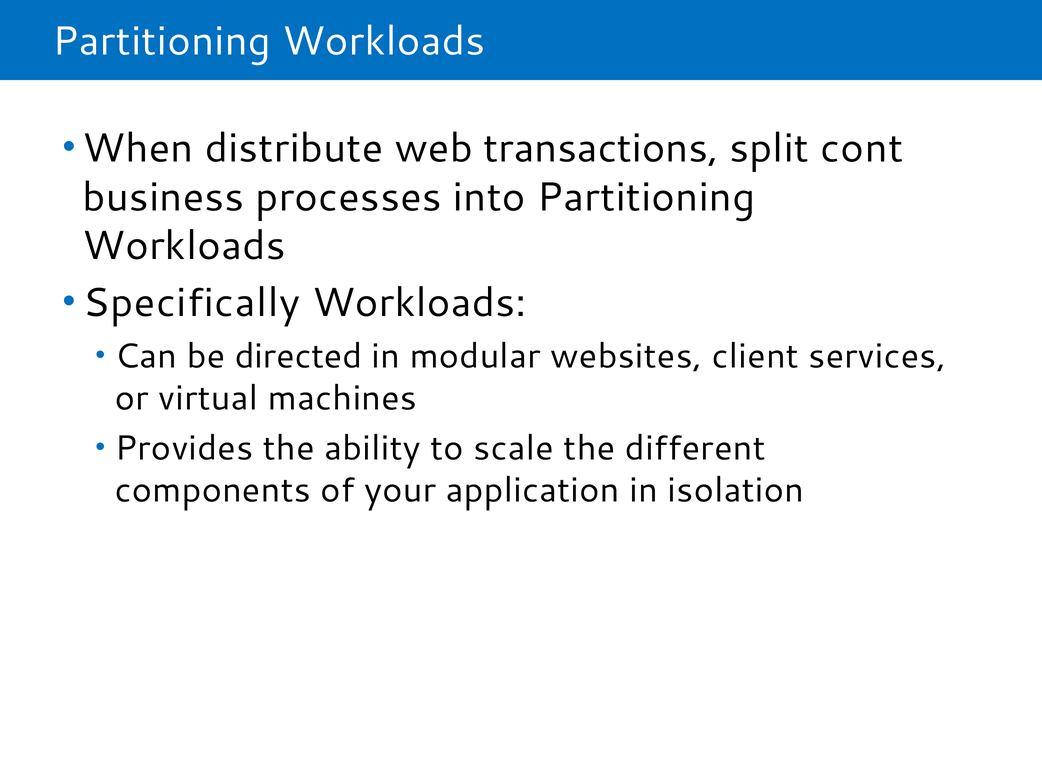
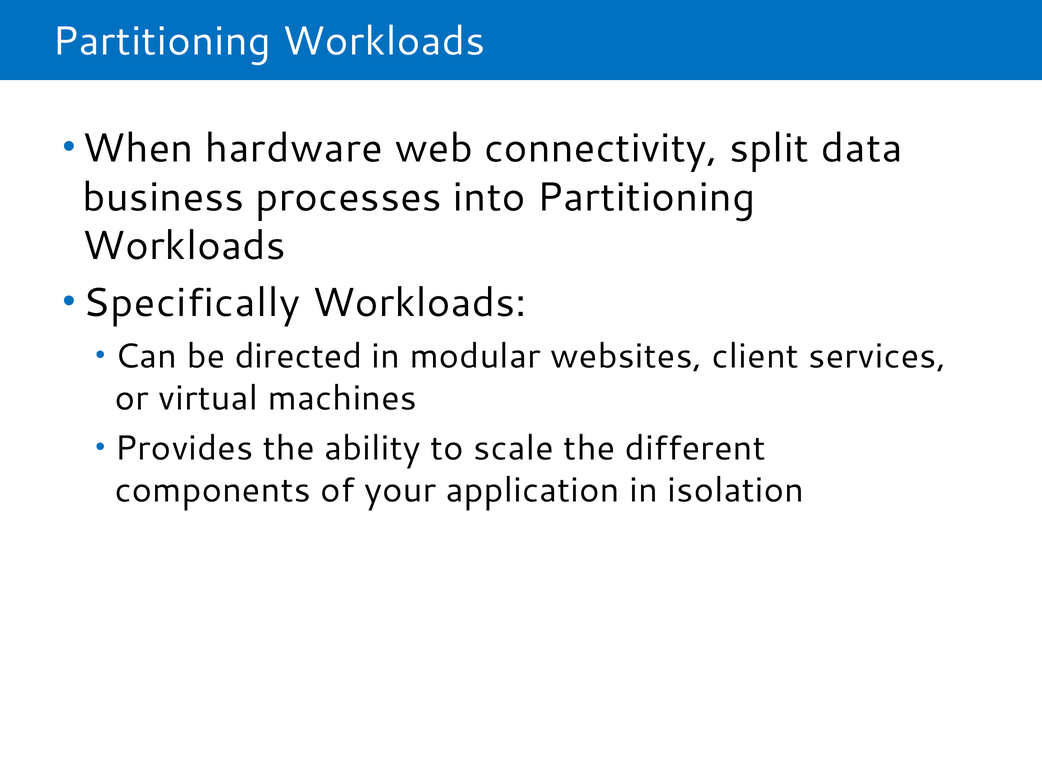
distribute: distribute -> hardware
transactions: transactions -> connectivity
cont: cont -> data
